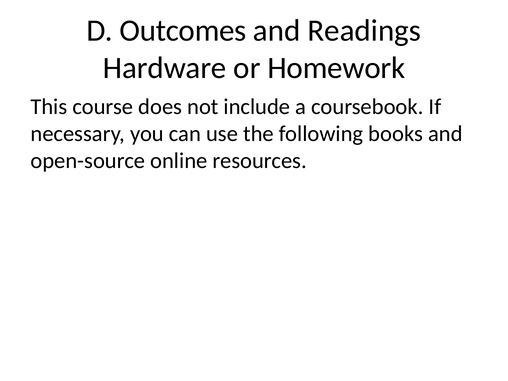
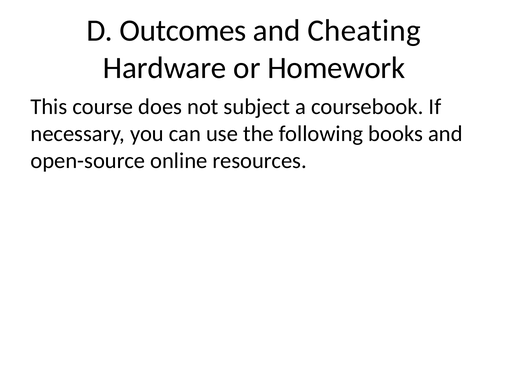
Readings: Readings -> Cheating
include: include -> subject
